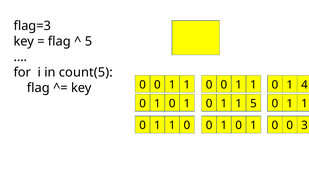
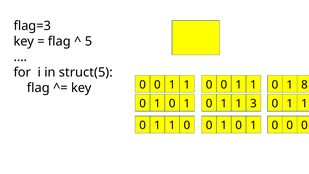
count(5: count(5 -> struct(5
4: 4 -> 8
1 5: 5 -> 3
3 at (304, 125): 3 -> 0
